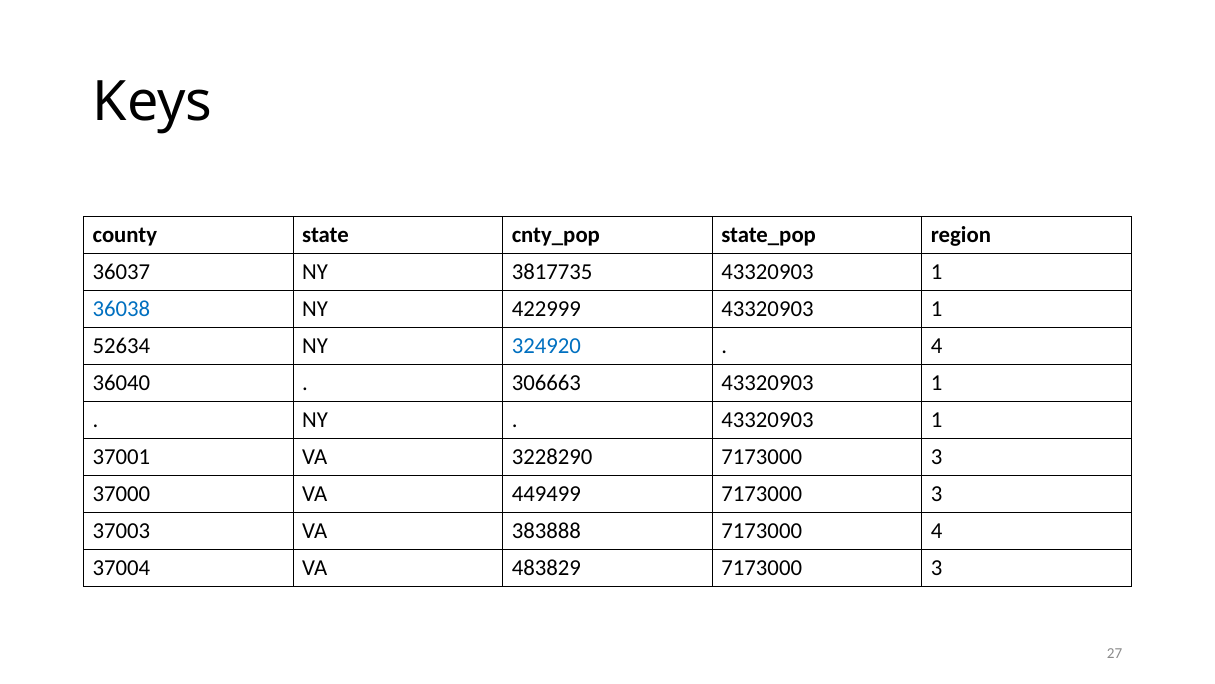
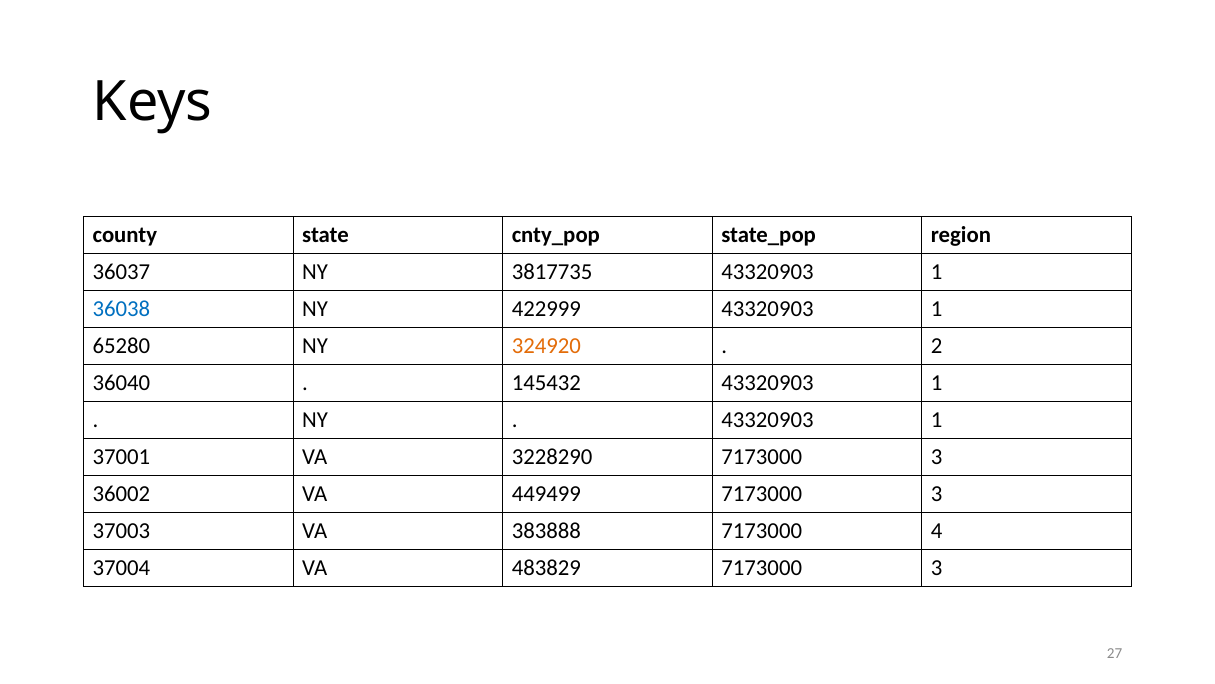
52634: 52634 -> 65280
324920 colour: blue -> orange
4 at (937, 346): 4 -> 2
306663: 306663 -> 145432
37000: 37000 -> 36002
